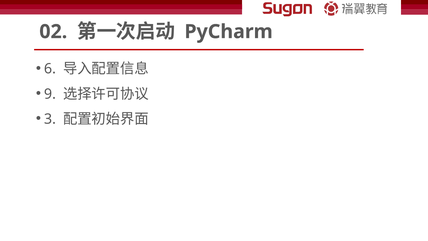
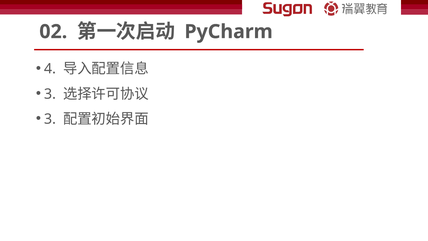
6: 6 -> 4
9 at (50, 94): 9 -> 3
